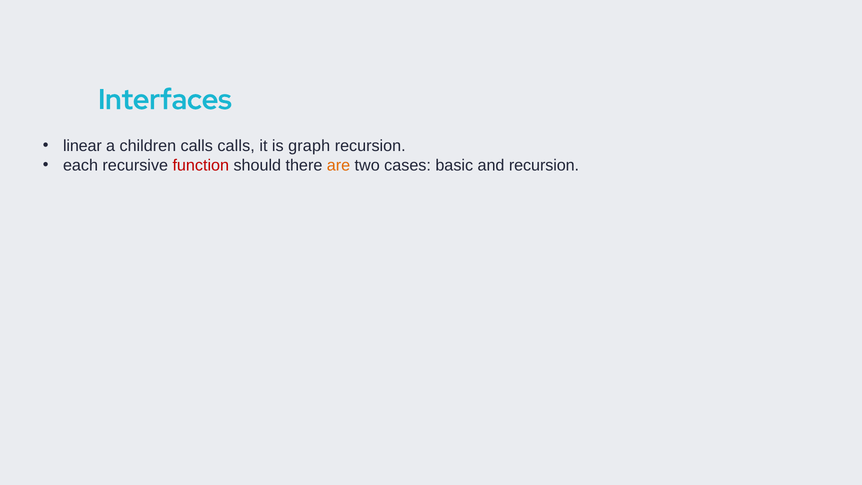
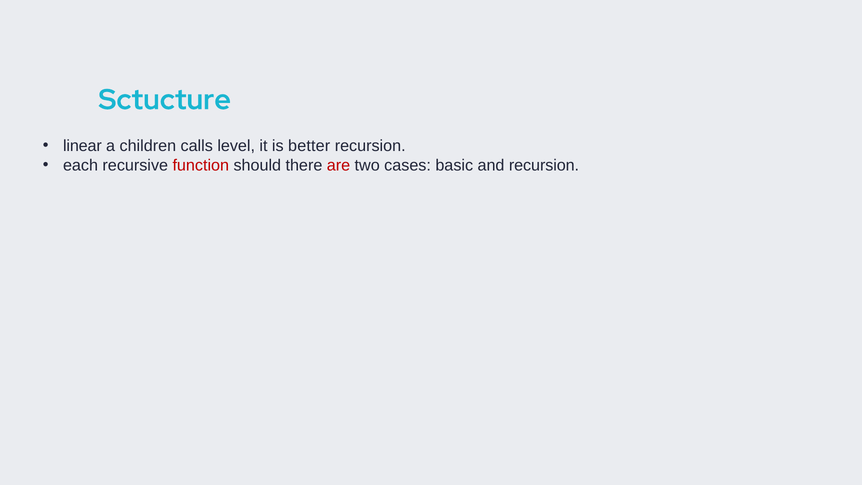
Interfaces: Interfaces -> Sctucture
calls calls: calls -> level
graph: graph -> better
are colour: orange -> red
